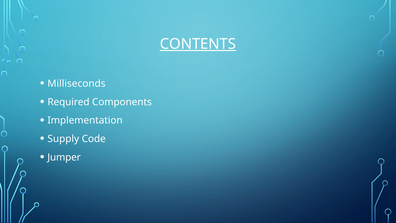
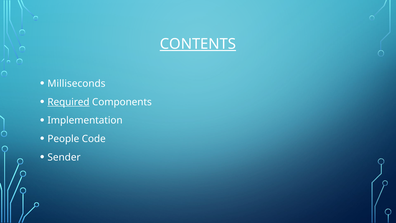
Required underline: none -> present
Supply: Supply -> People
Jumper: Jumper -> Sender
